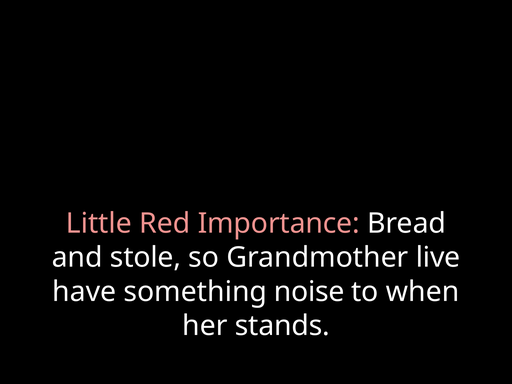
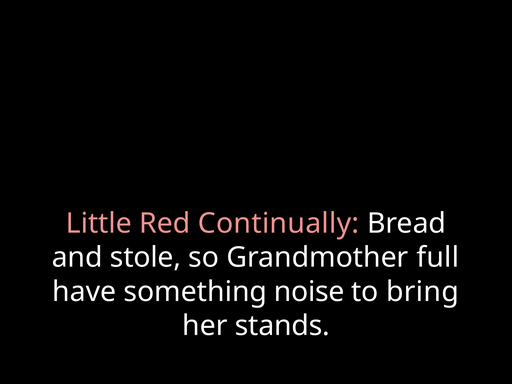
Importance: Importance -> Continually
live: live -> full
when: when -> bring
